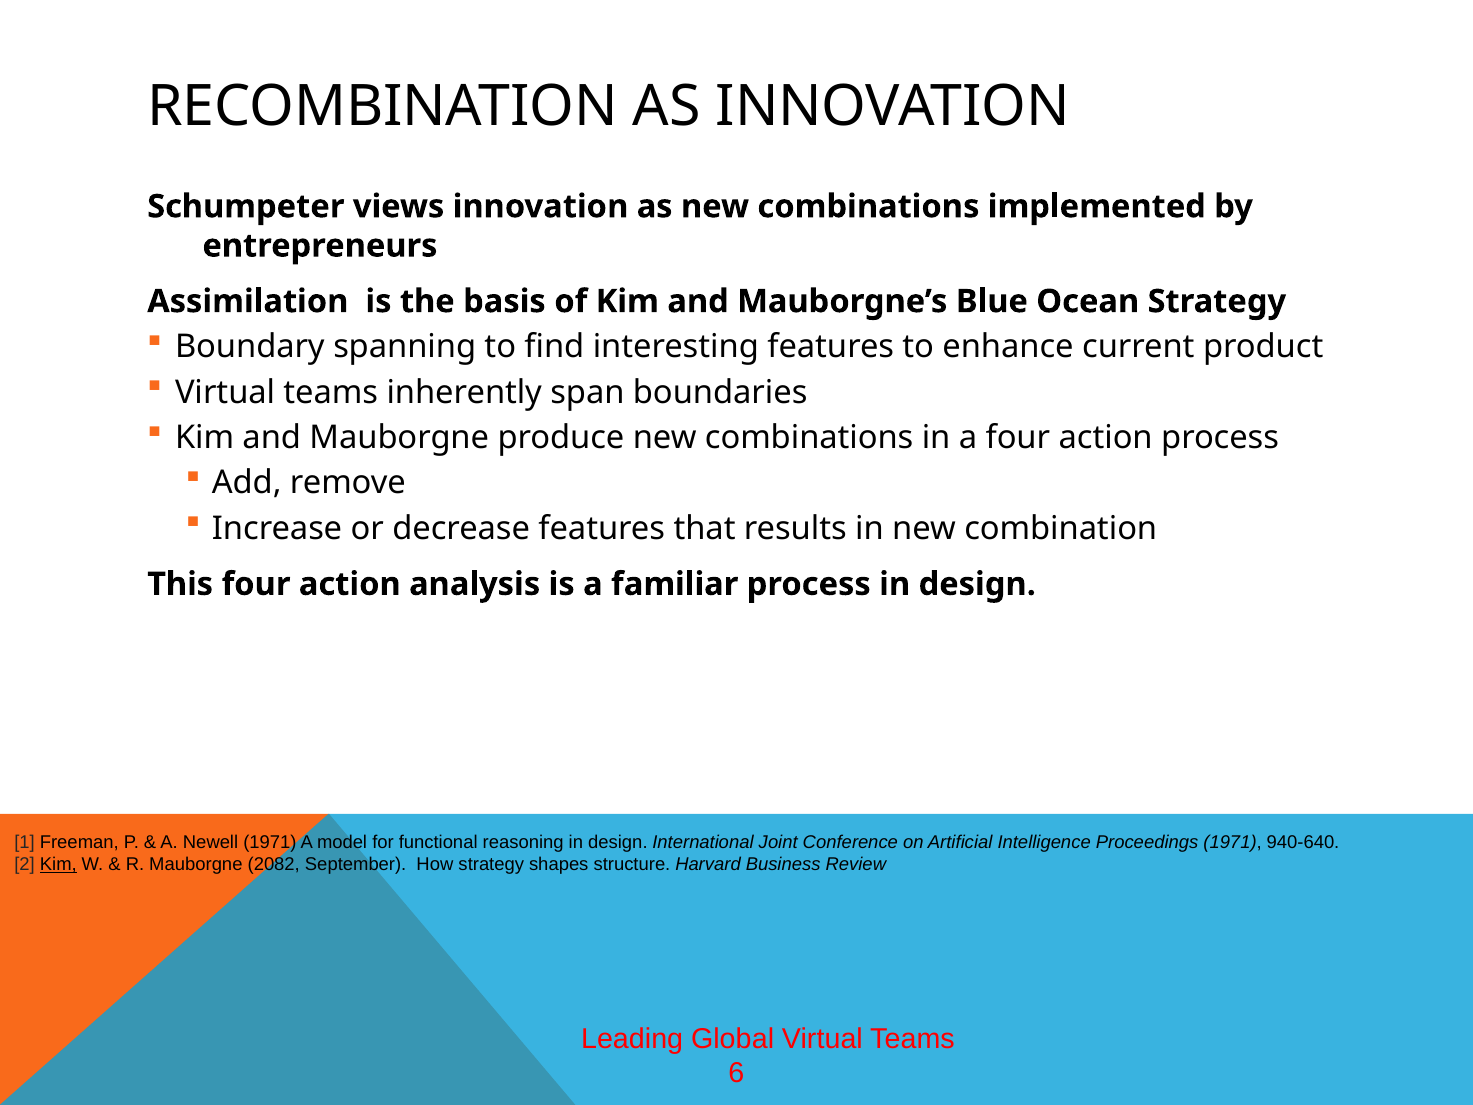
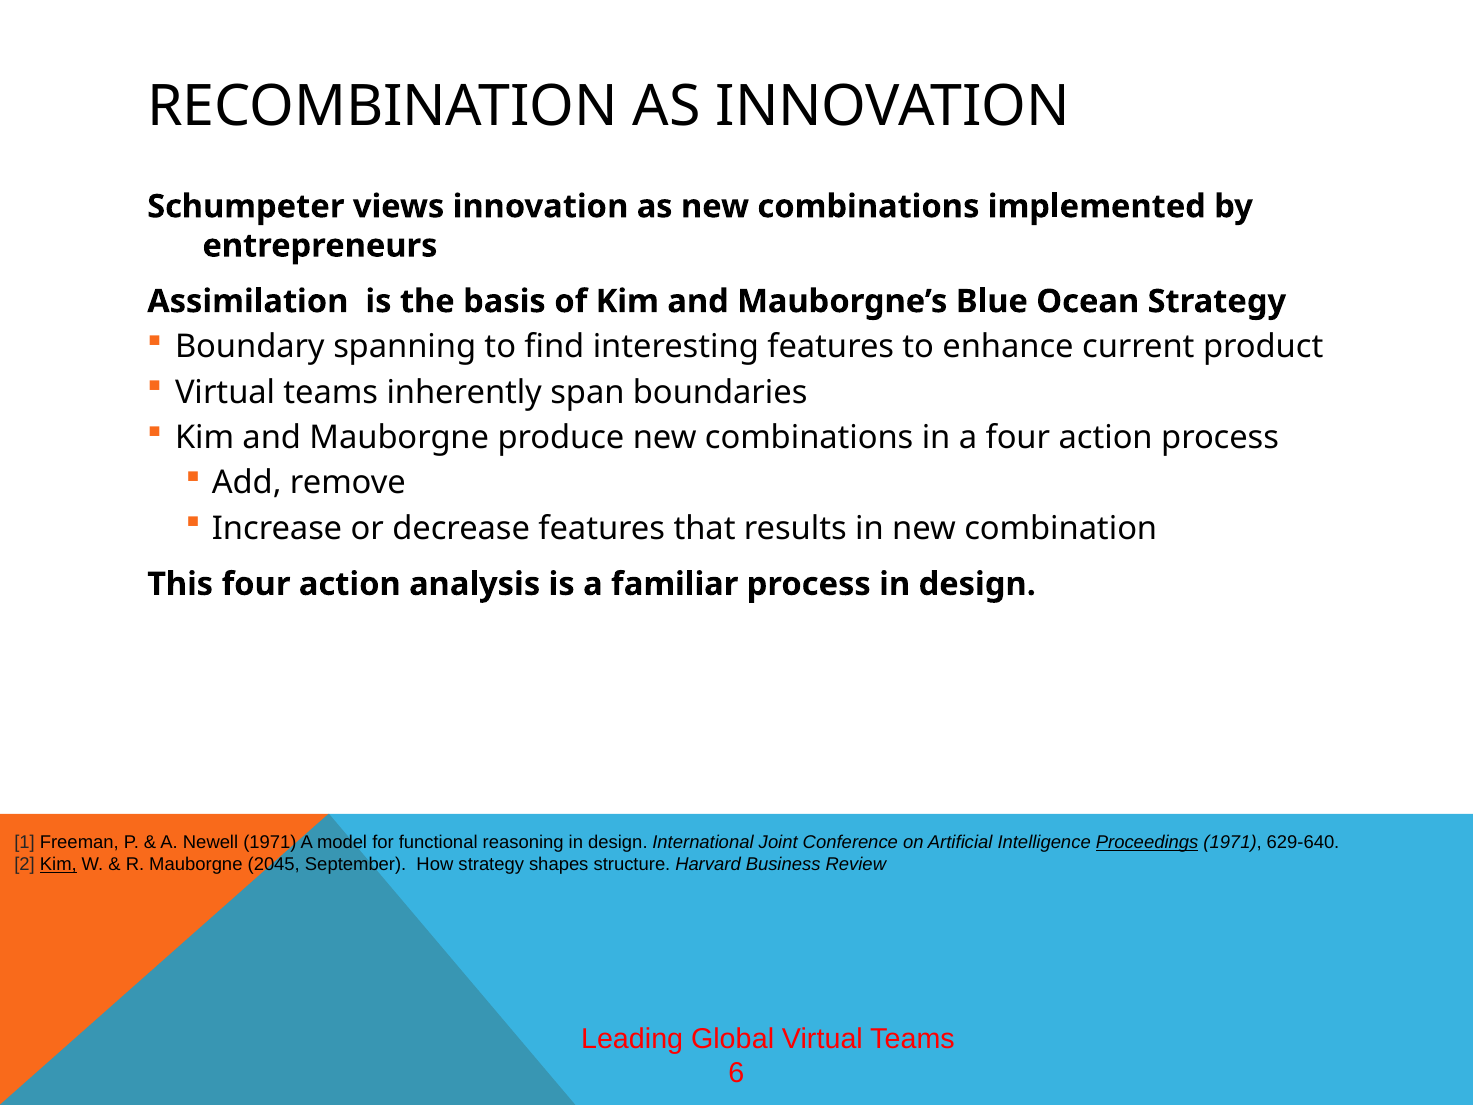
Proceedings underline: none -> present
940-640: 940-640 -> 629-640
2082: 2082 -> 2045
